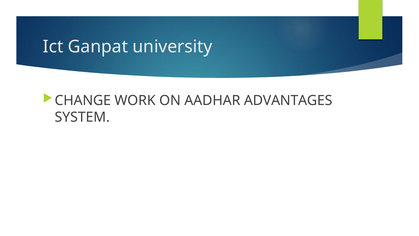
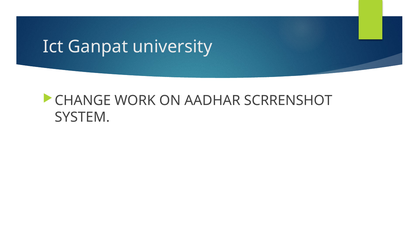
ADVANTAGES: ADVANTAGES -> SCRRENSHOT
